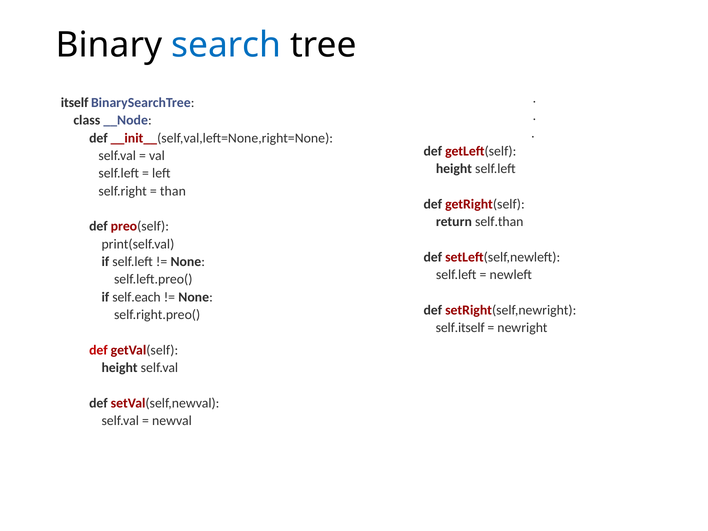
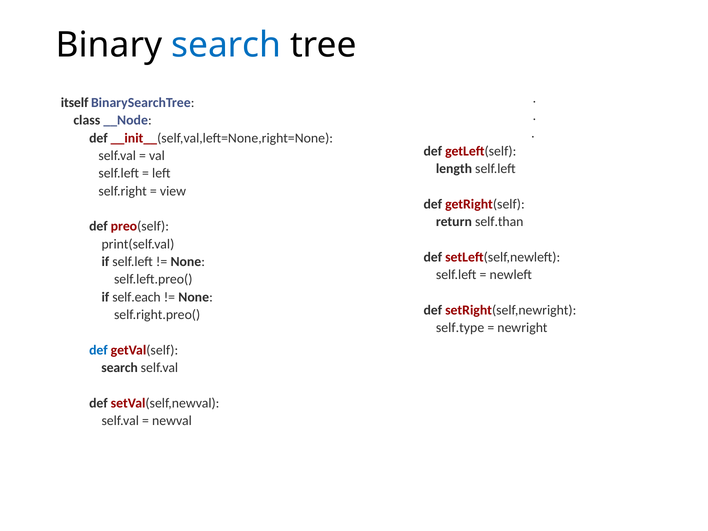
height at (454, 169): height -> length
than: than -> view
self.itself: self.itself -> self.type
def at (98, 350) colour: red -> blue
height at (120, 368): height -> search
